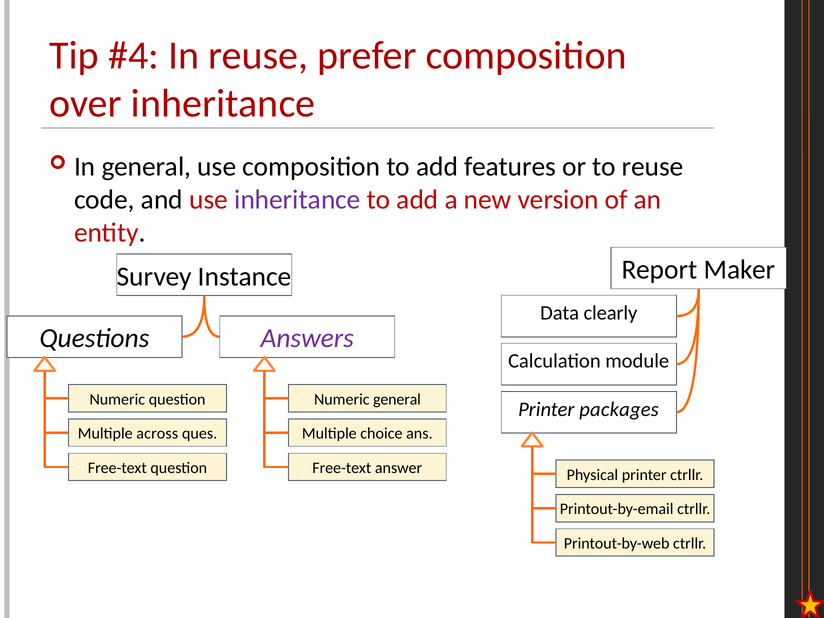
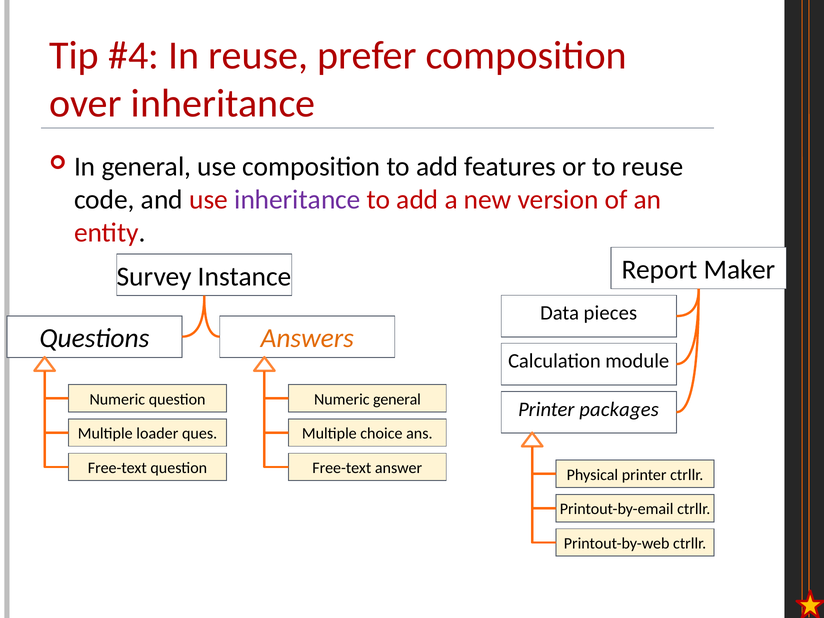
clearly: clearly -> pieces
Answers colour: purple -> orange
across: across -> loader
